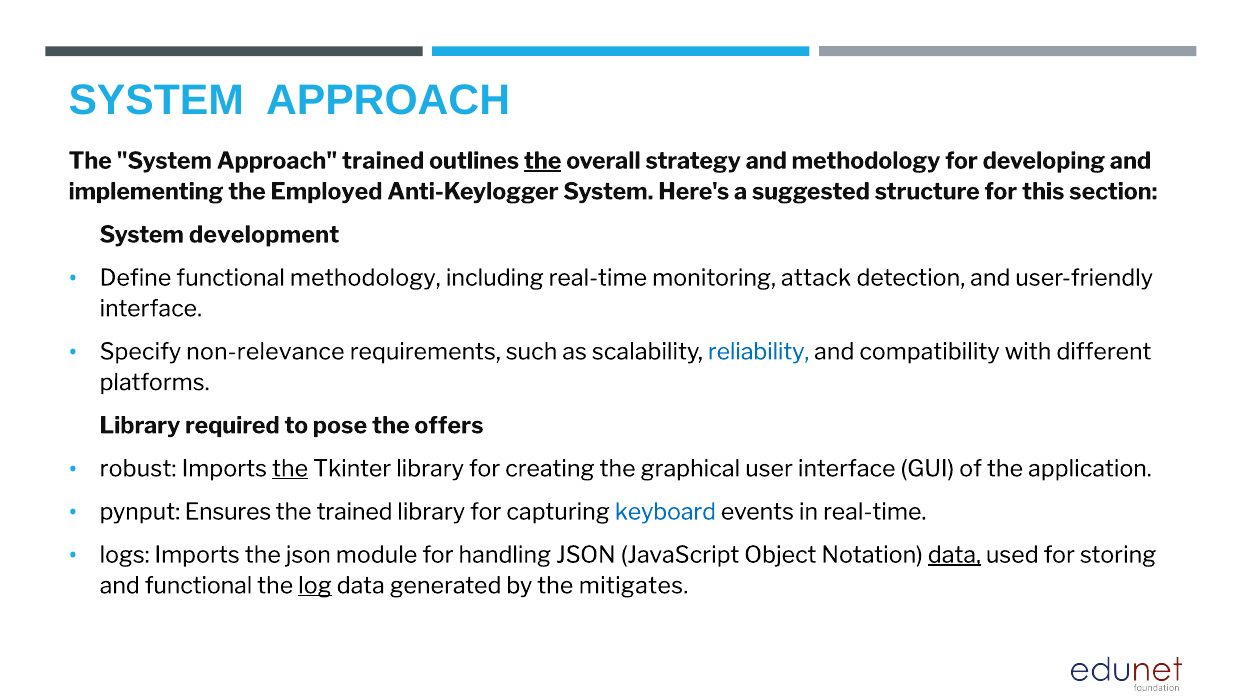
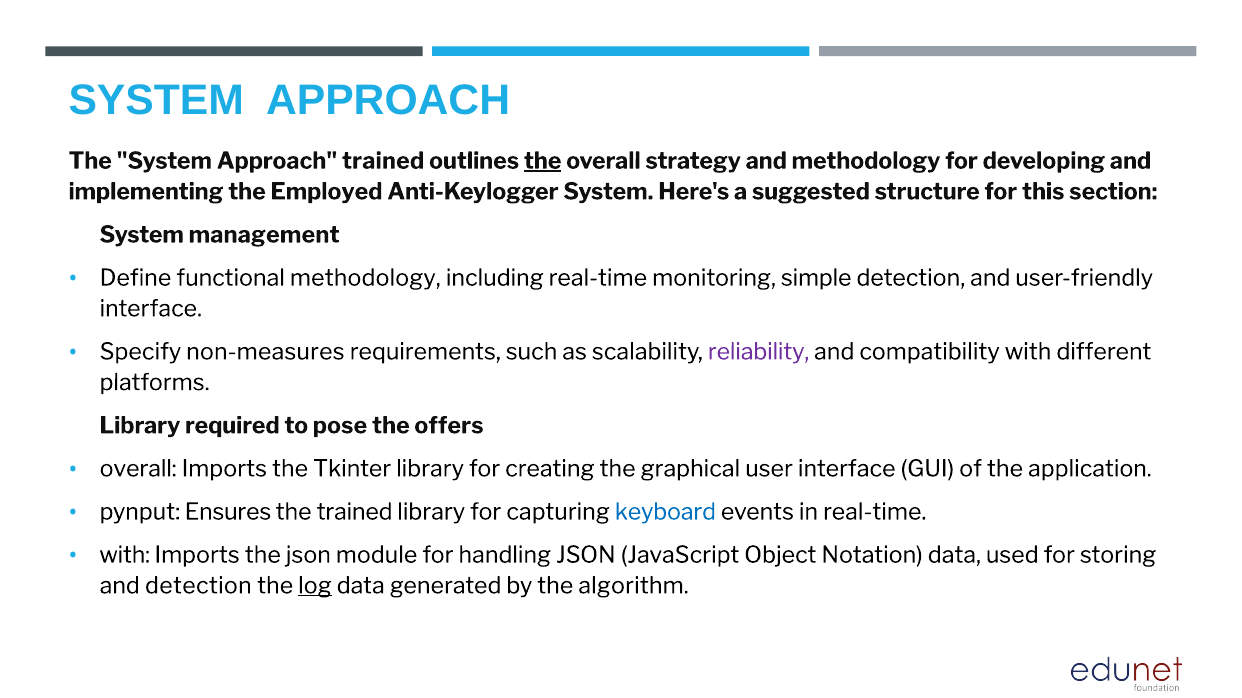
development: development -> management
attack: attack -> simple
non-relevance: non-relevance -> non-measures
reliability colour: blue -> purple
robust at (138, 469): robust -> overall
the at (290, 469) underline: present -> none
logs at (125, 556): logs -> with
data at (954, 556) underline: present -> none
and functional: functional -> detection
mitigates: mitigates -> algorithm
